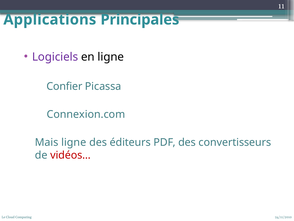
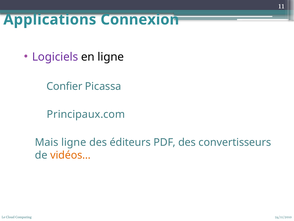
Principales: Principales -> Connexion
Connexion.com: Connexion.com -> Principaux.com
vidéos… colour: red -> orange
